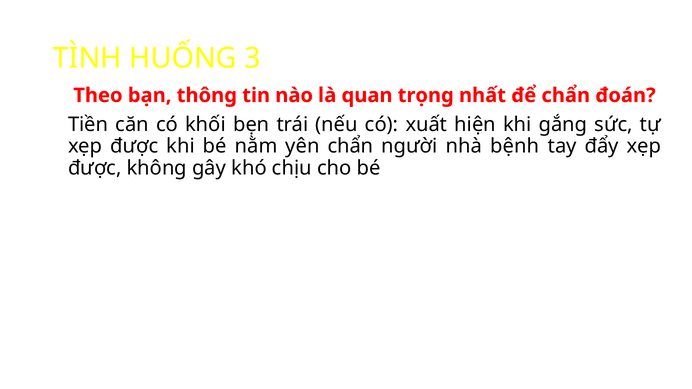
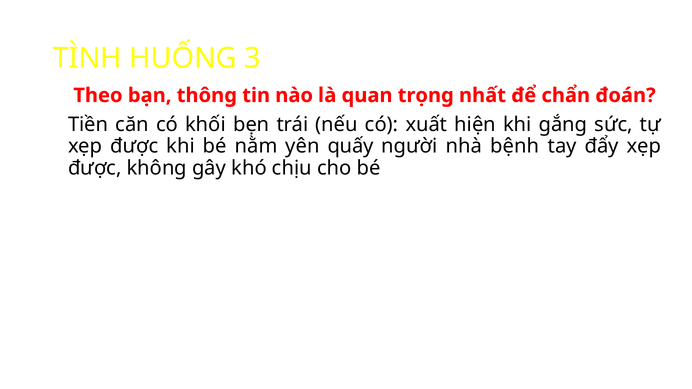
yên chẩn: chẩn -> quấy
